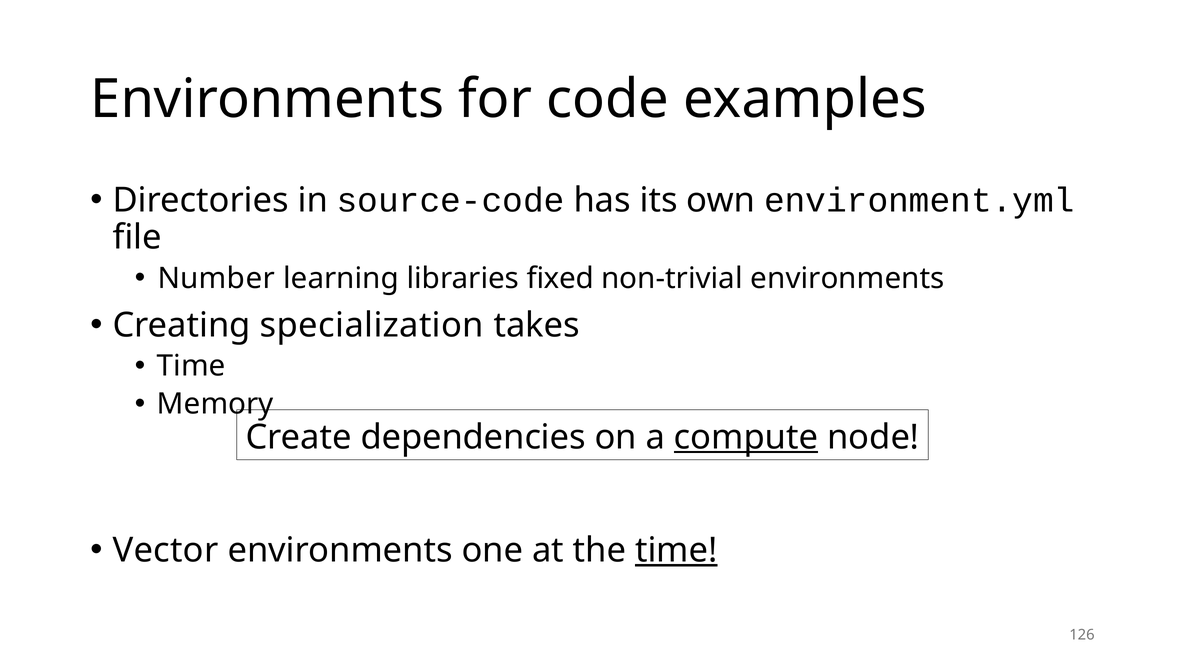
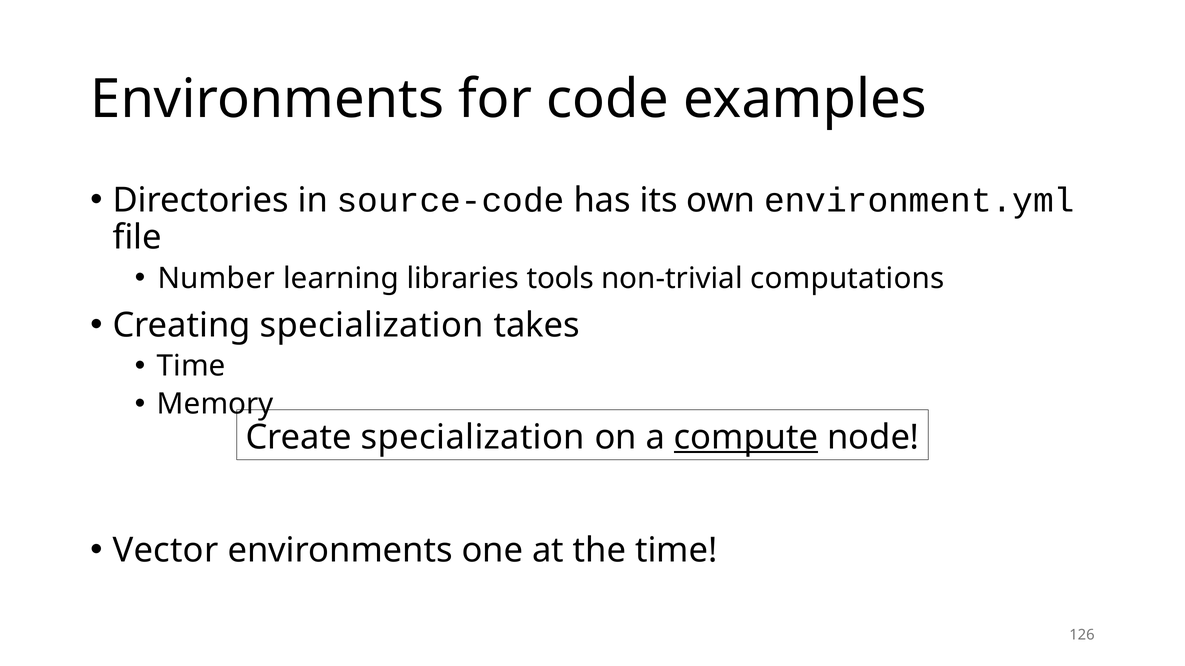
fixed: fixed -> tools
non-trivial environments: environments -> computations
Create dependencies: dependencies -> specialization
time at (676, 551) underline: present -> none
